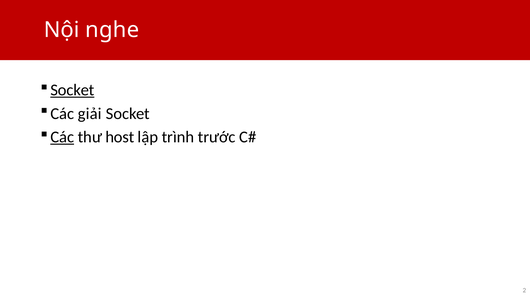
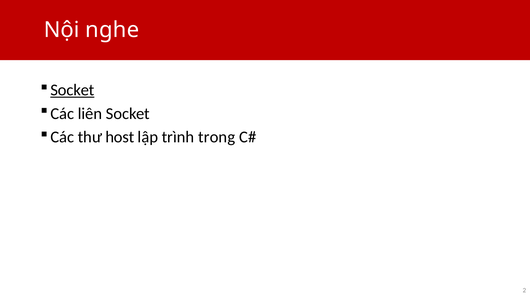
giải: giải -> liên
Các at (62, 137) underline: present -> none
trước: trước -> trong
